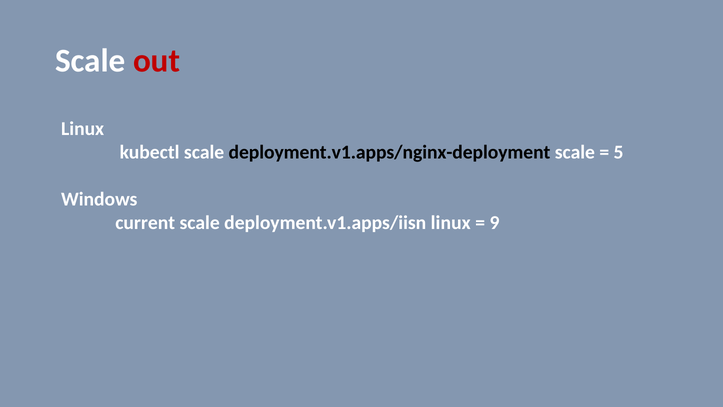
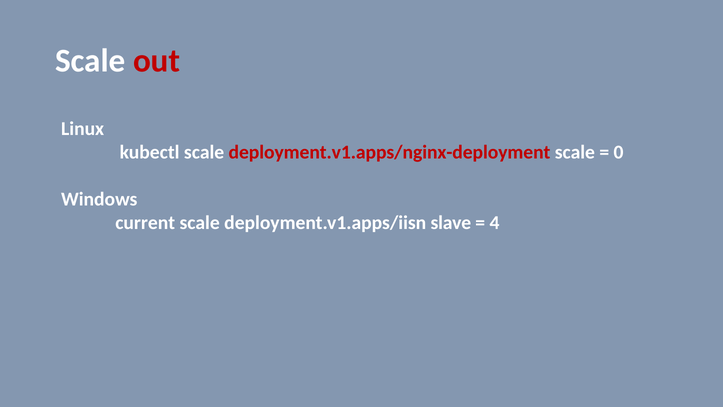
deployment.v1.apps/nginx-deployment colour: black -> red
5: 5 -> 0
deployment.v1.apps/iisn linux: linux -> slave
9: 9 -> 4
